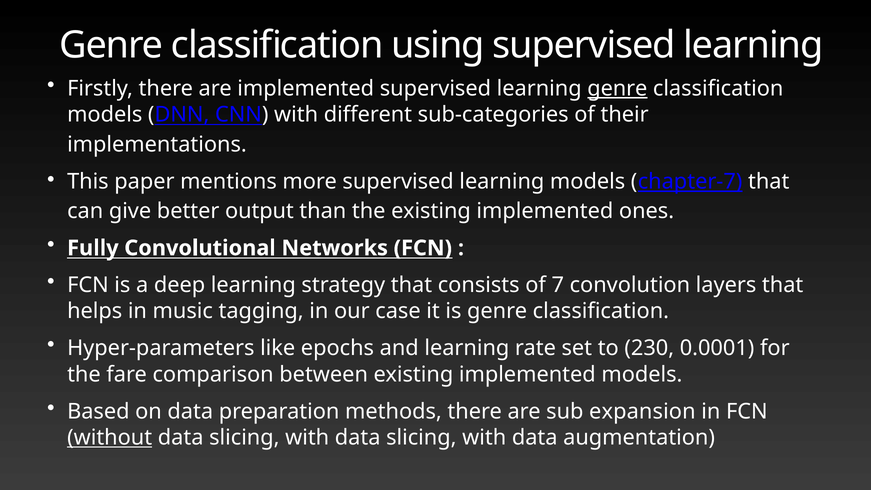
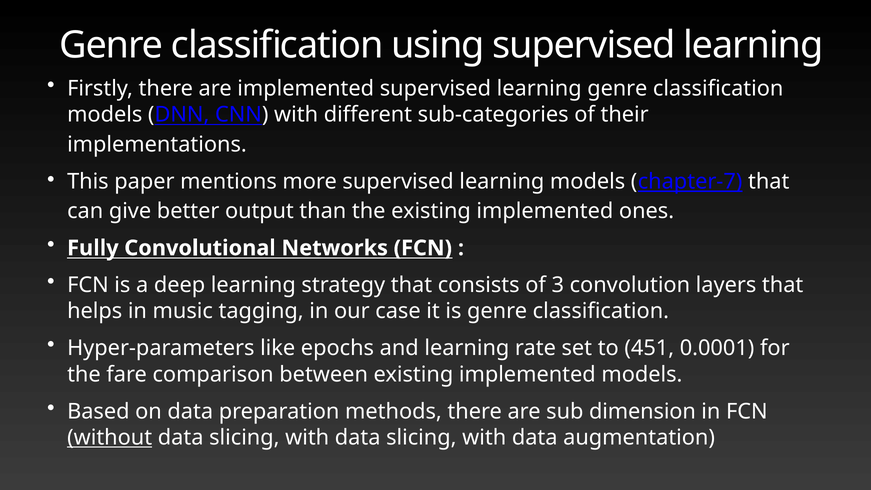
genre at (617, 89) underline: present -> none
7: 7 -> 3
230: 230 -> 451
expansion: expansion -> dimension
